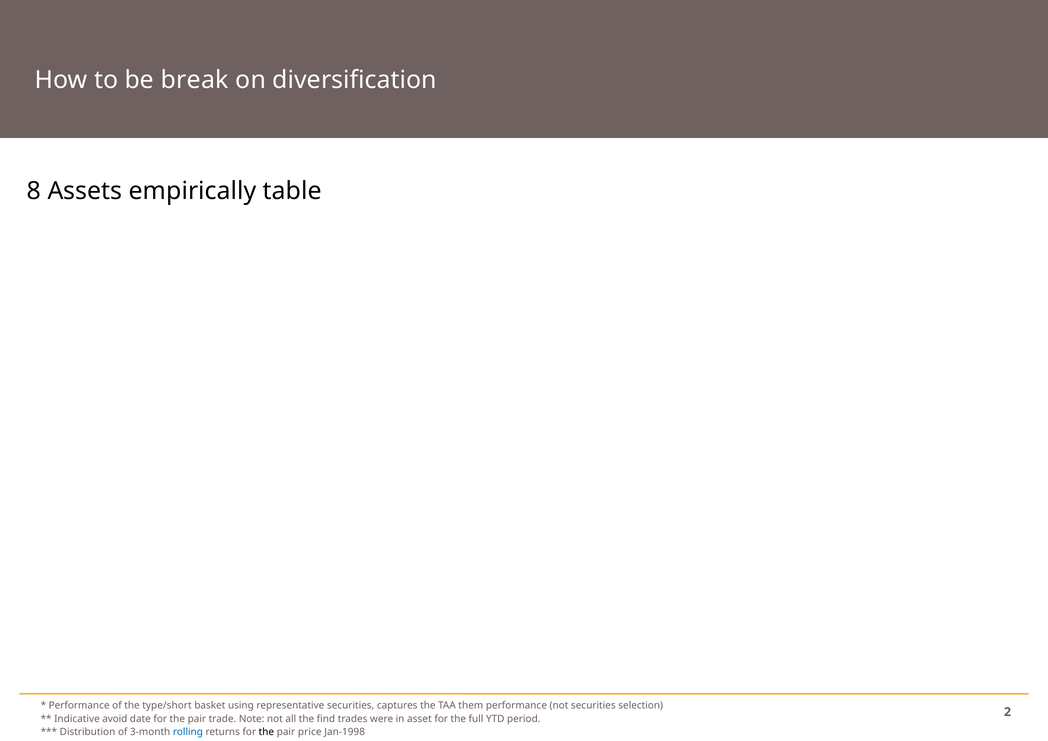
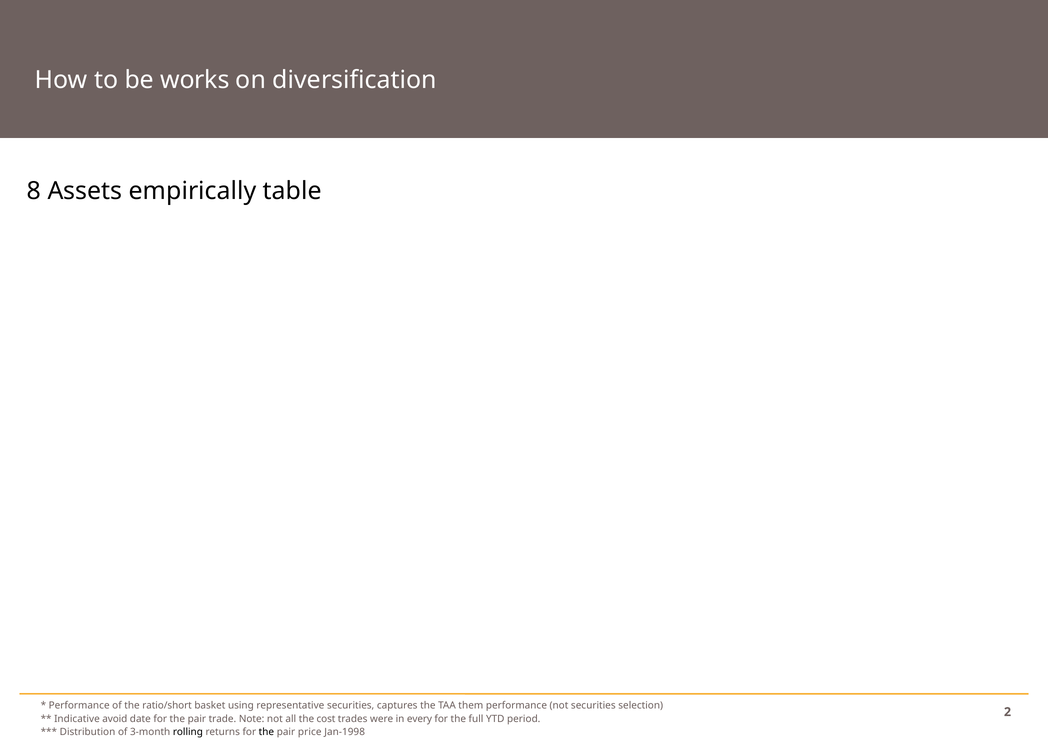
break: break -> works
type/short: type/short -> ratio/short
find: find -> cost
asset: asset -> every
rolling colour: blue -> black
